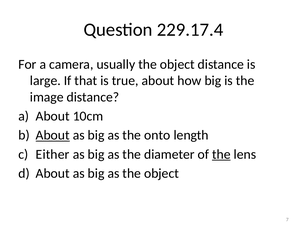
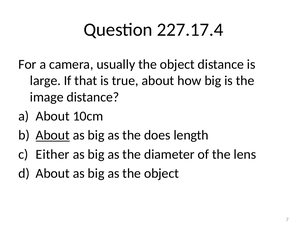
229.17.4: 229.17.4 -> 227.17.4
onto: onto -> does
the at (221, 154) underline: present -> none
